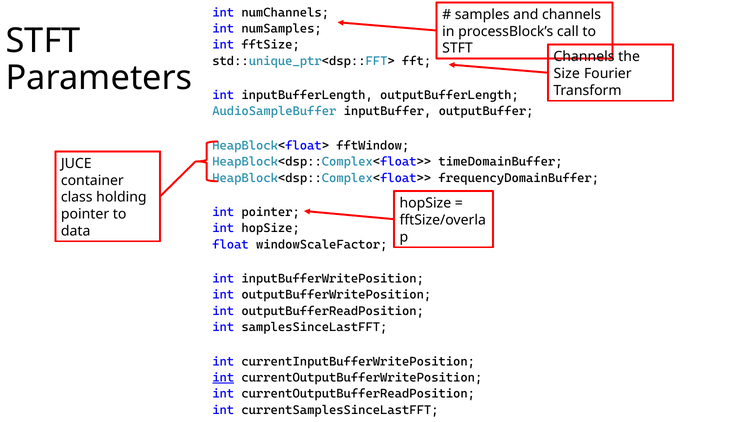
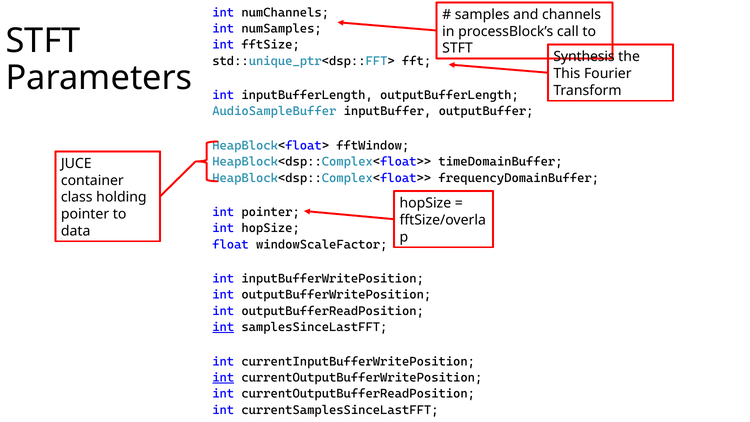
Channels at (584, 57): Channels -> Synthesis
Size: Size -> This
int at (223, 327) underline: none -> present
